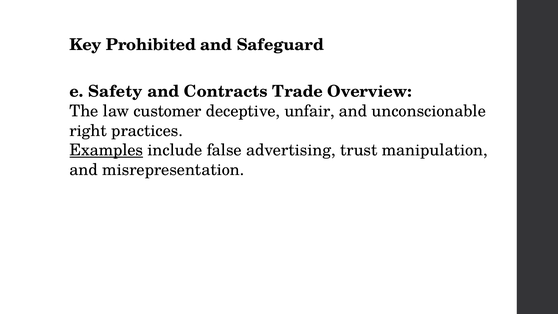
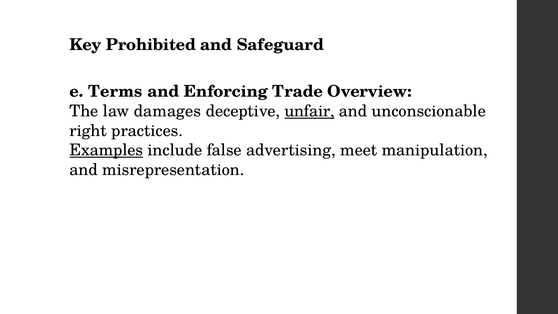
Safety: Safety -> Terms
Contracts: Contracts -> Enforcing
customer: customer -> damages
unfair underline: none -> present
trust: trust -> meet
